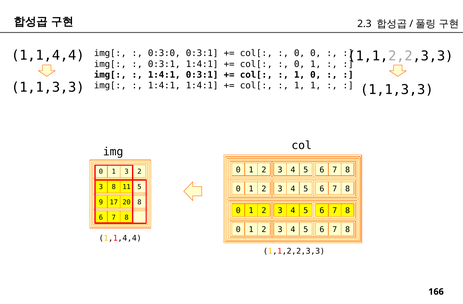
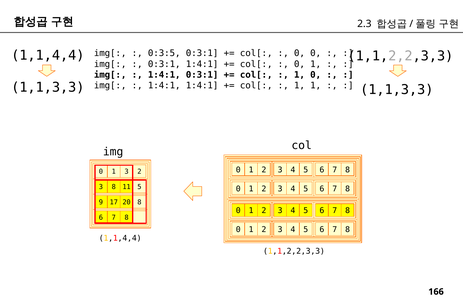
0:3:0: 0:3:0 -> 0:3:5
